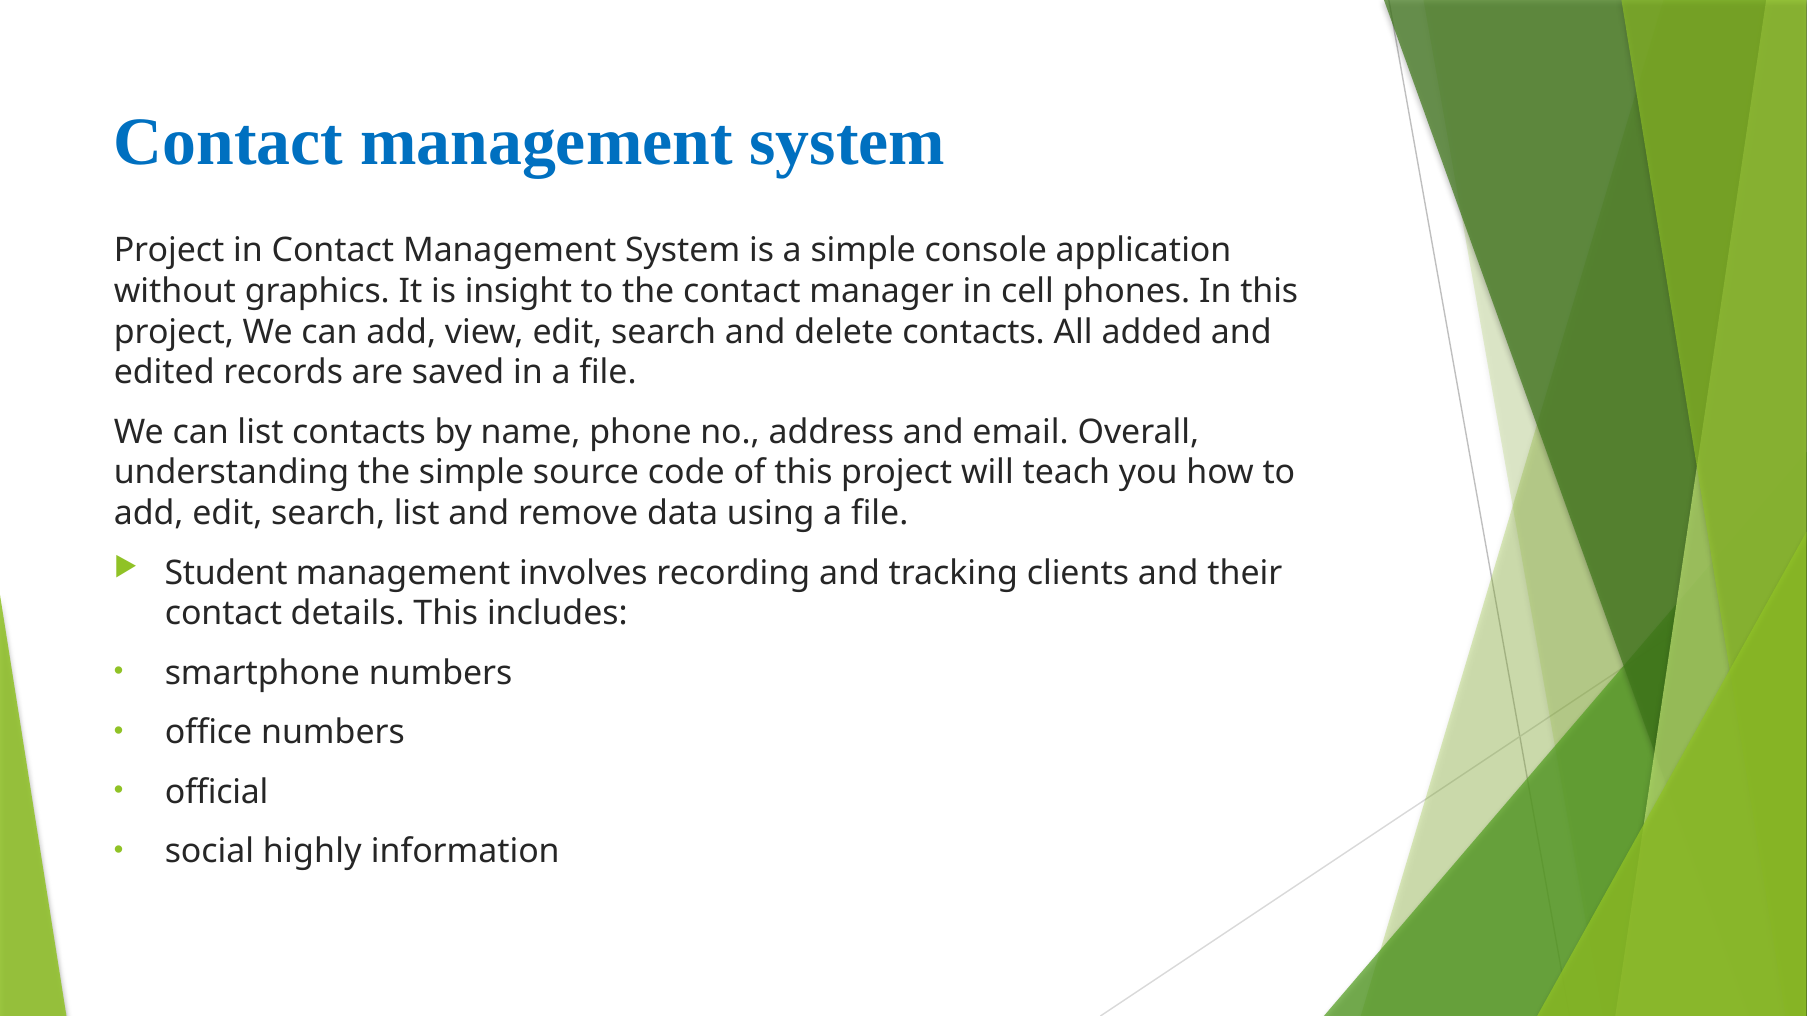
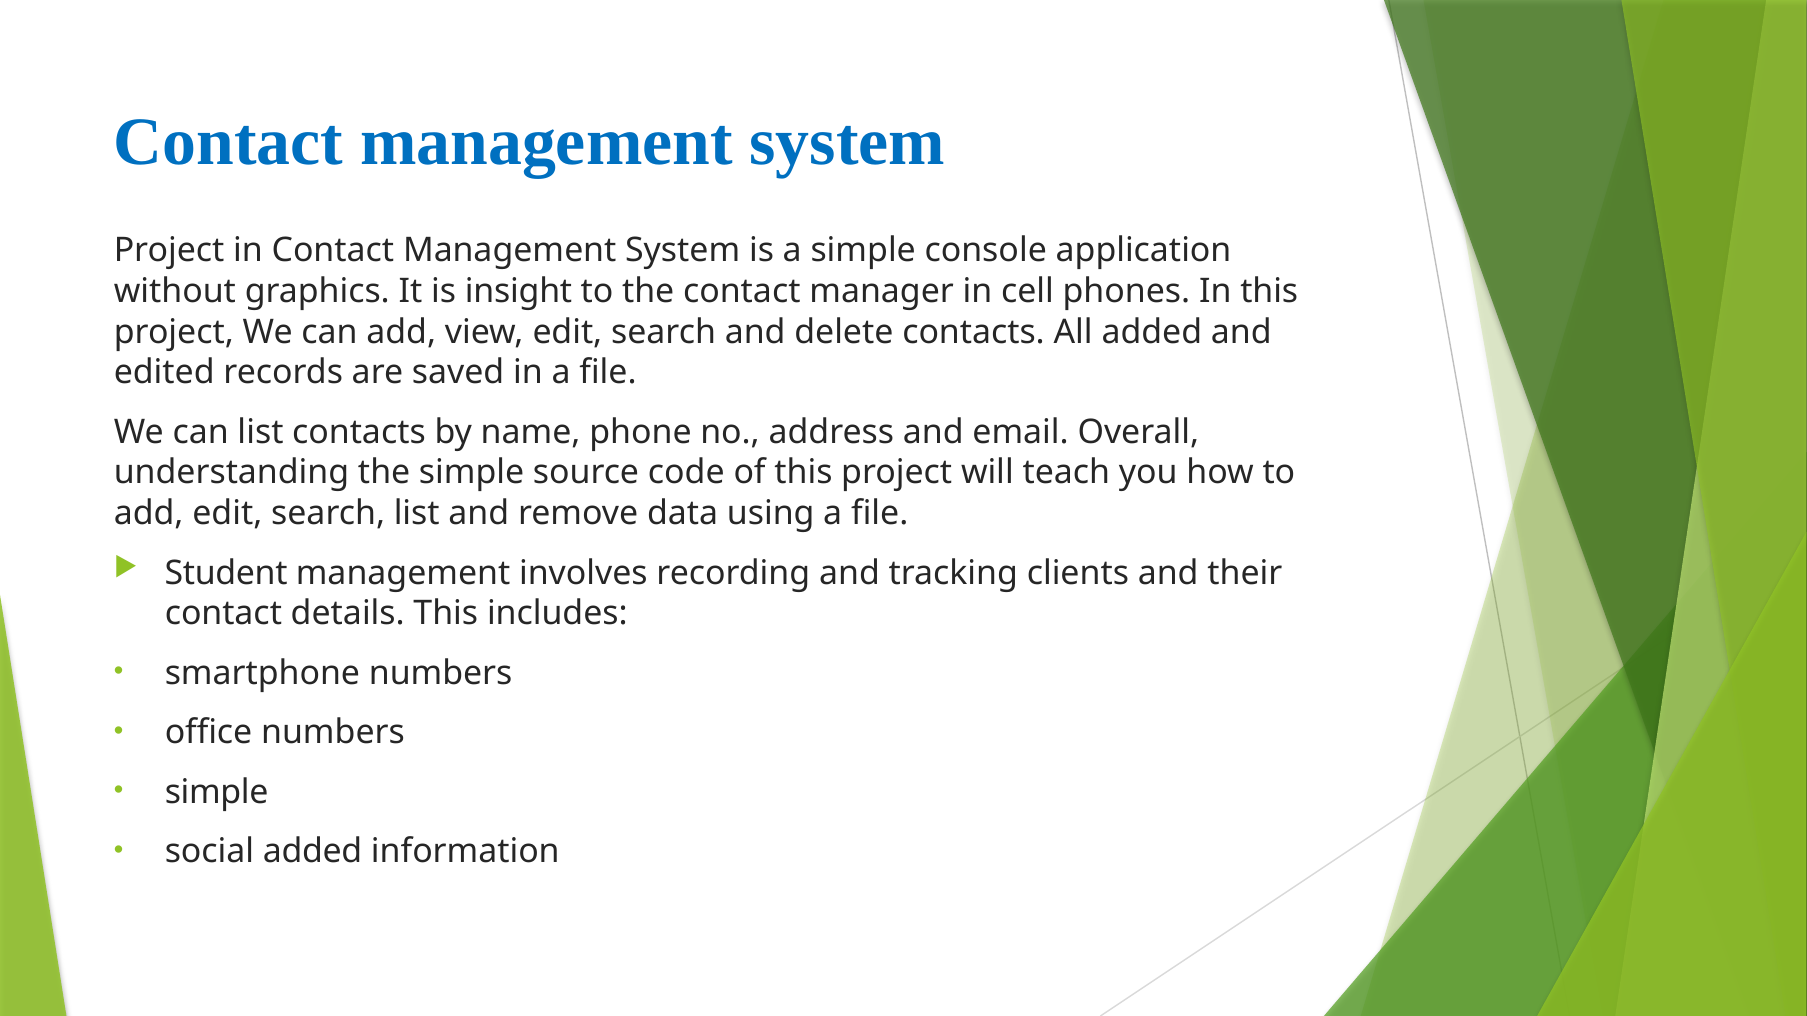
official at (217, 792): official -> simple
social highly: highly -> added
